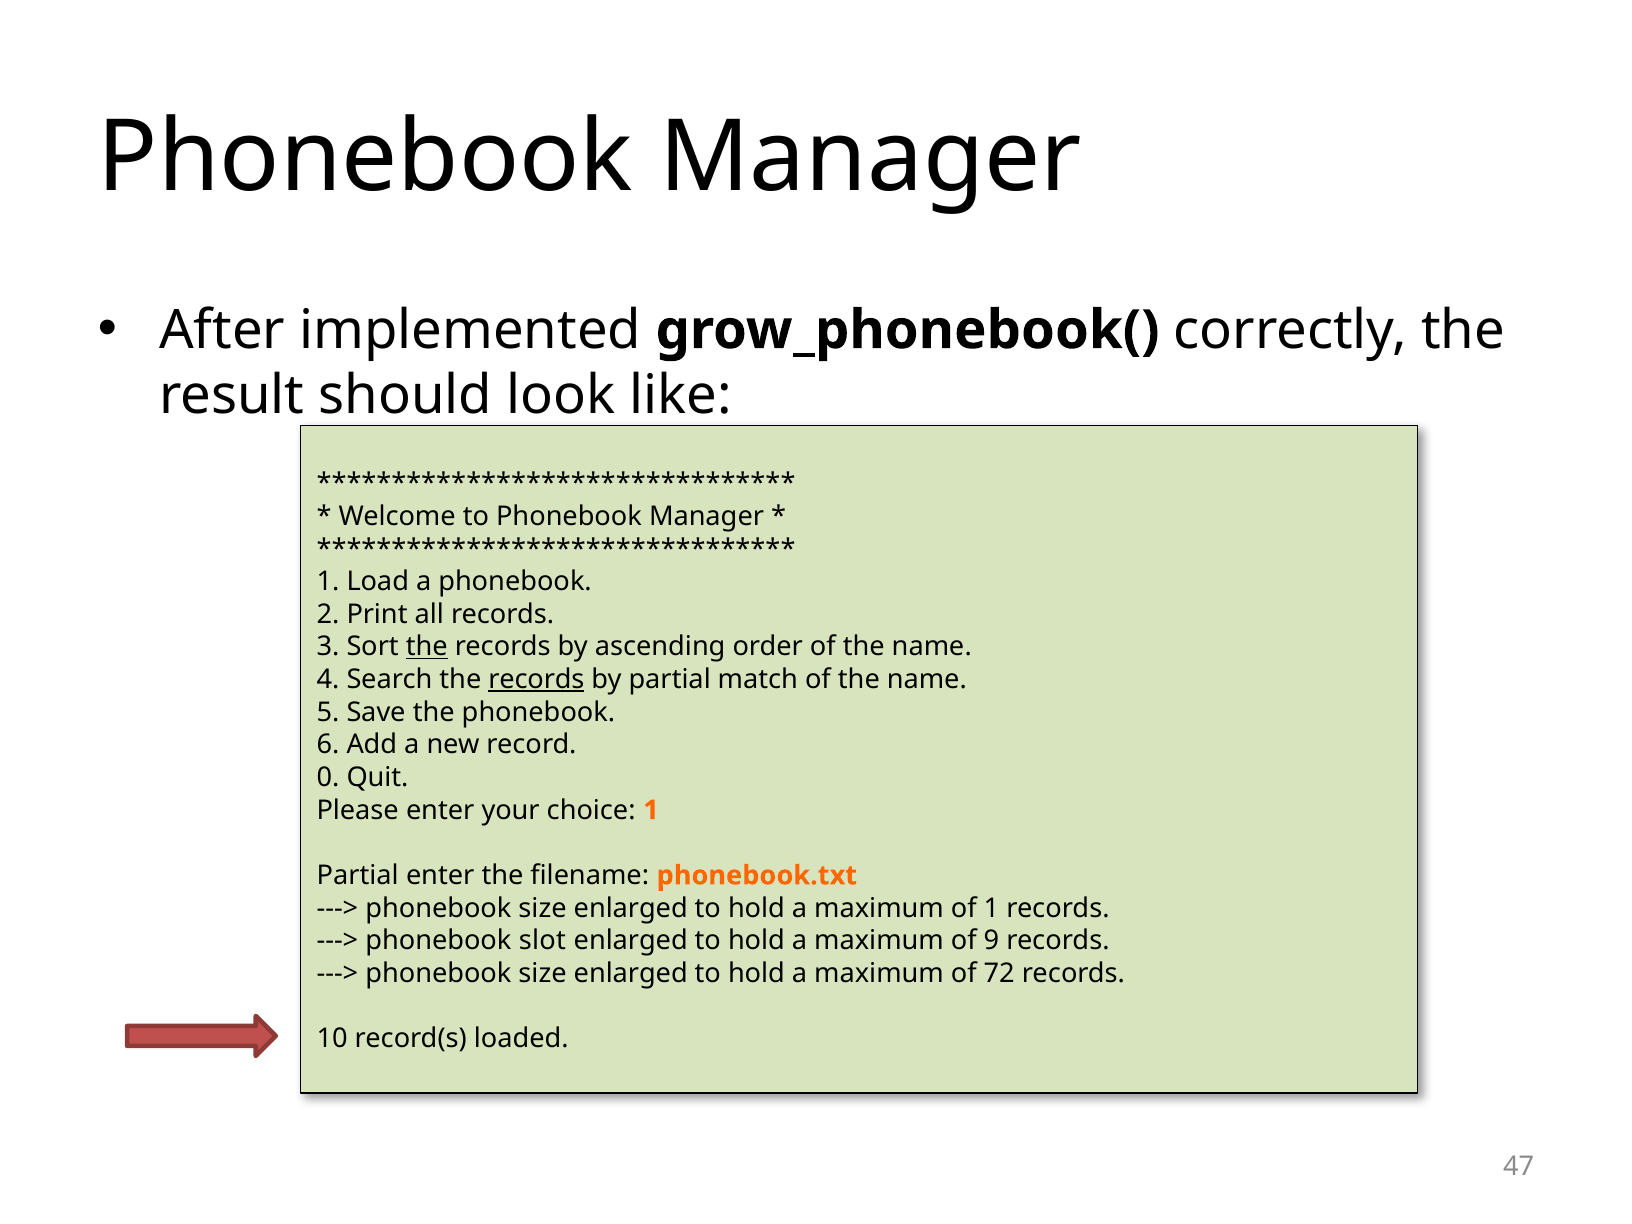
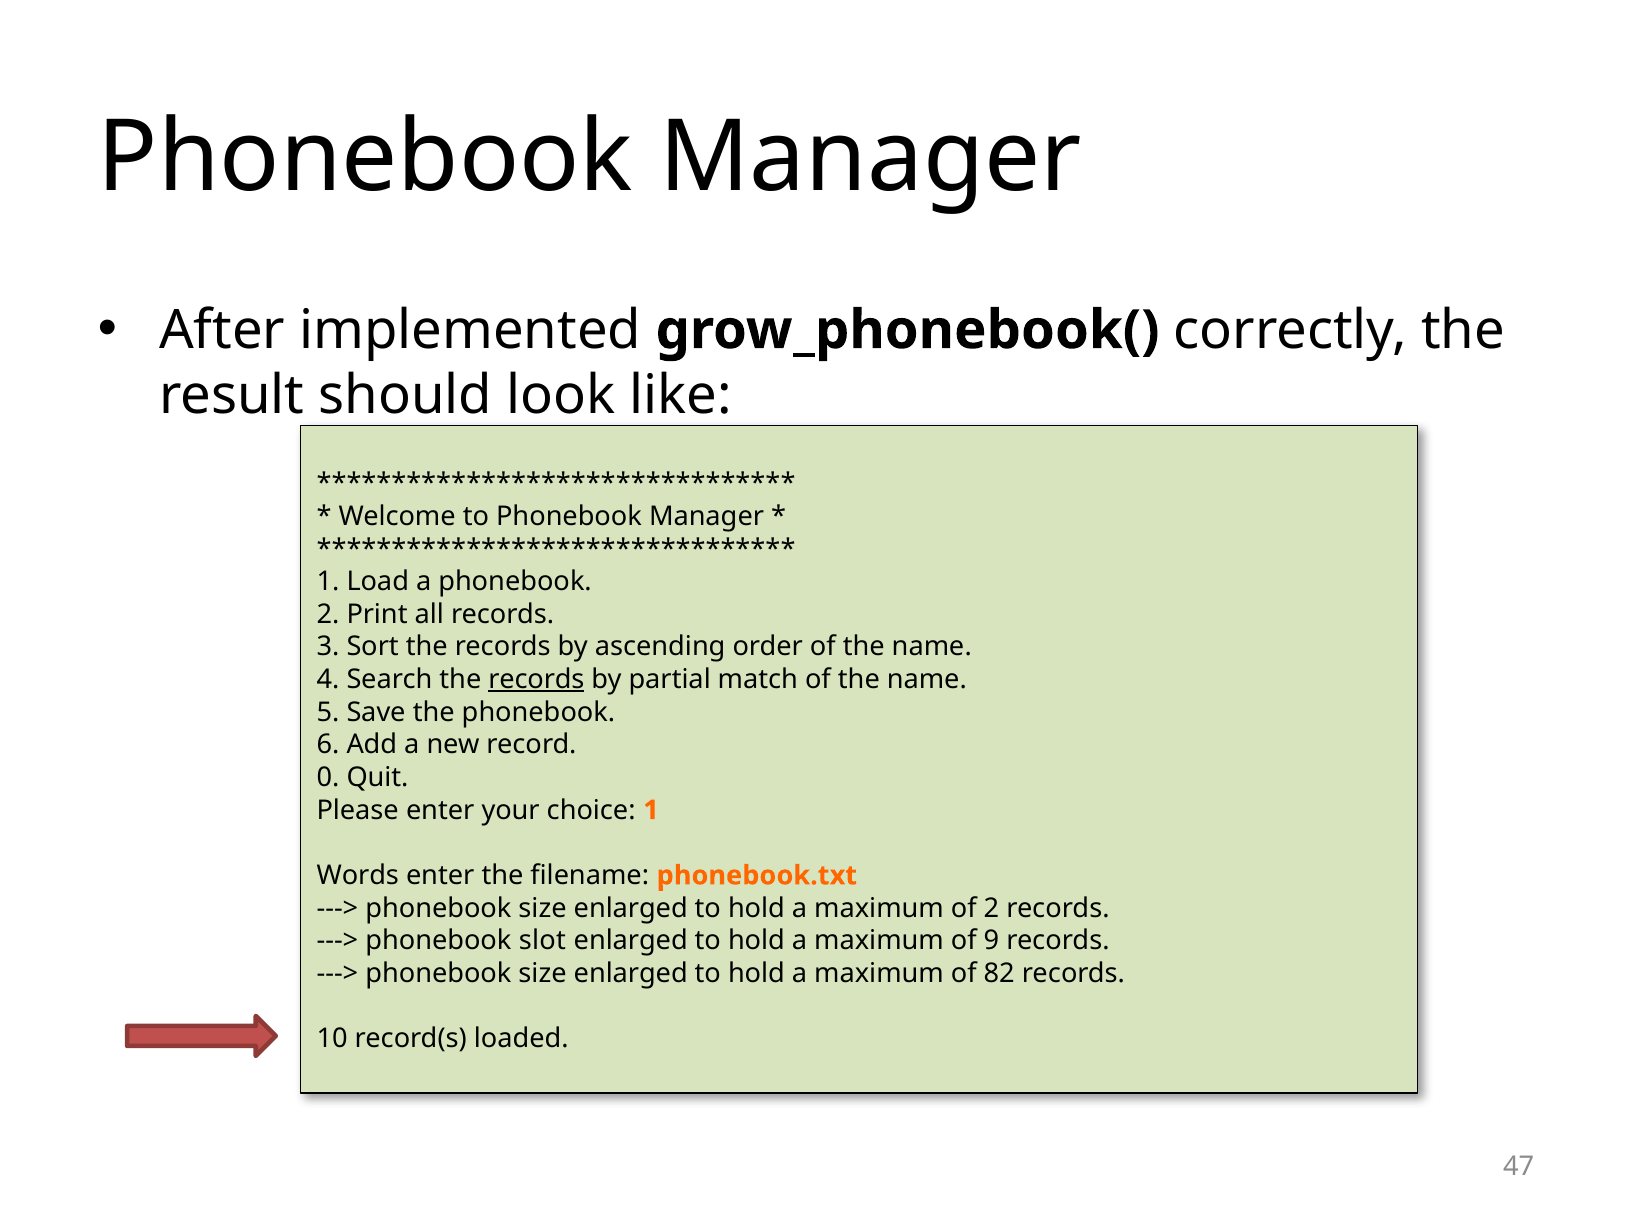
the at (427, 647) underline: present -> none
Partial at (358, 875): Partial -> Words
of 1: 1 -> 2
72: 72 -> 82
